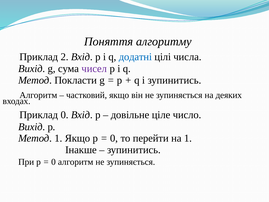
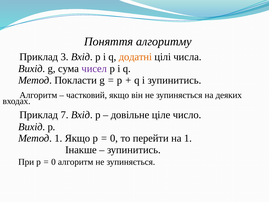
2: 2 -> 3
додатні colour: blue -> orange
Приклад 0: 0 -> 7
